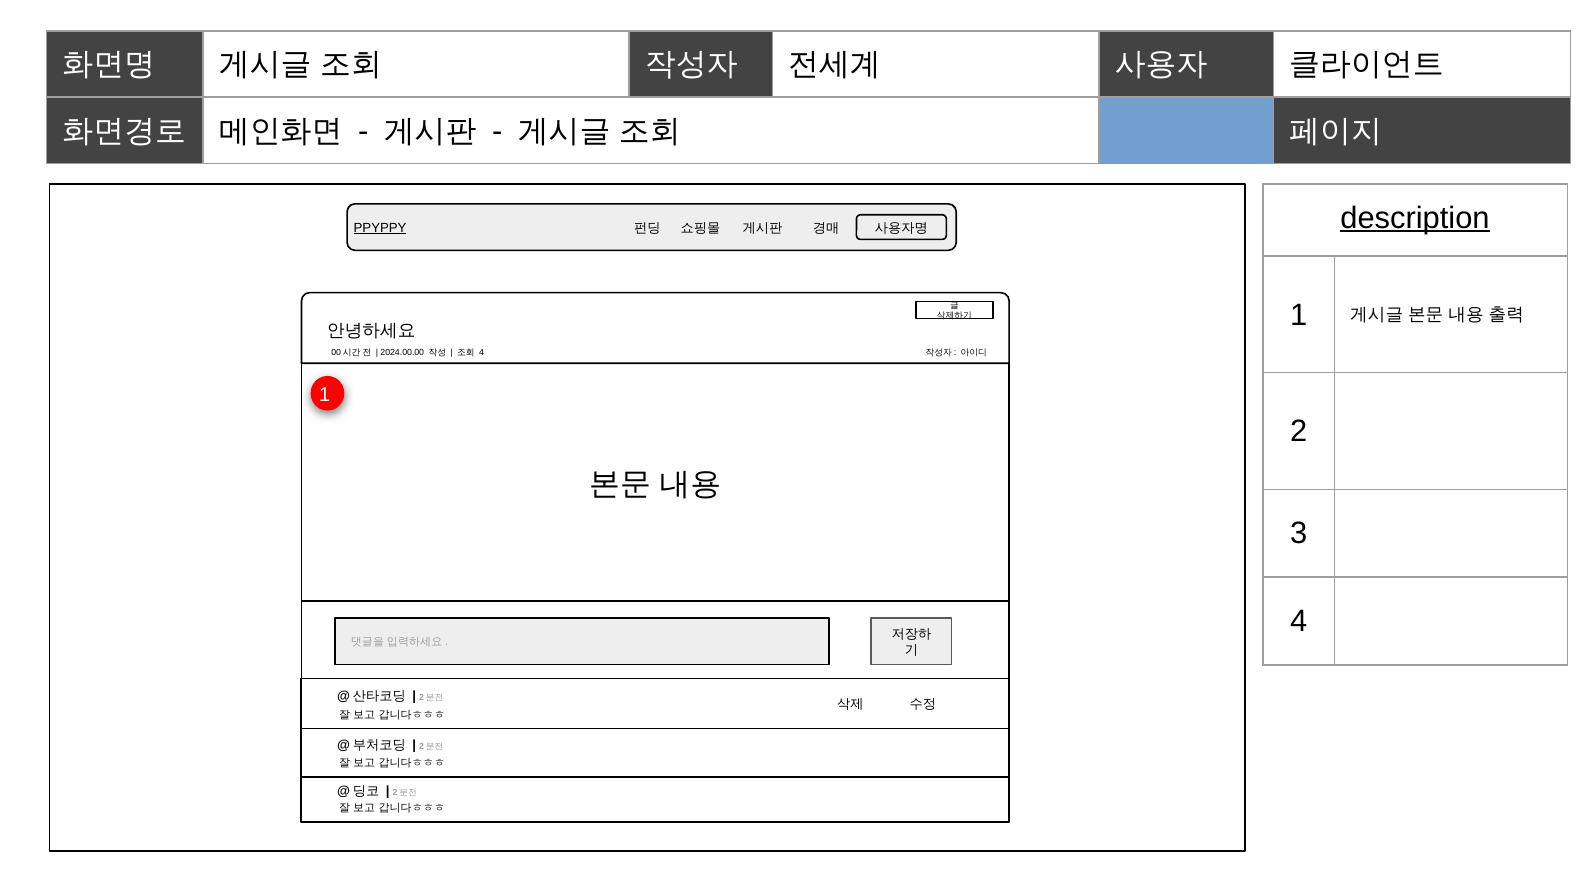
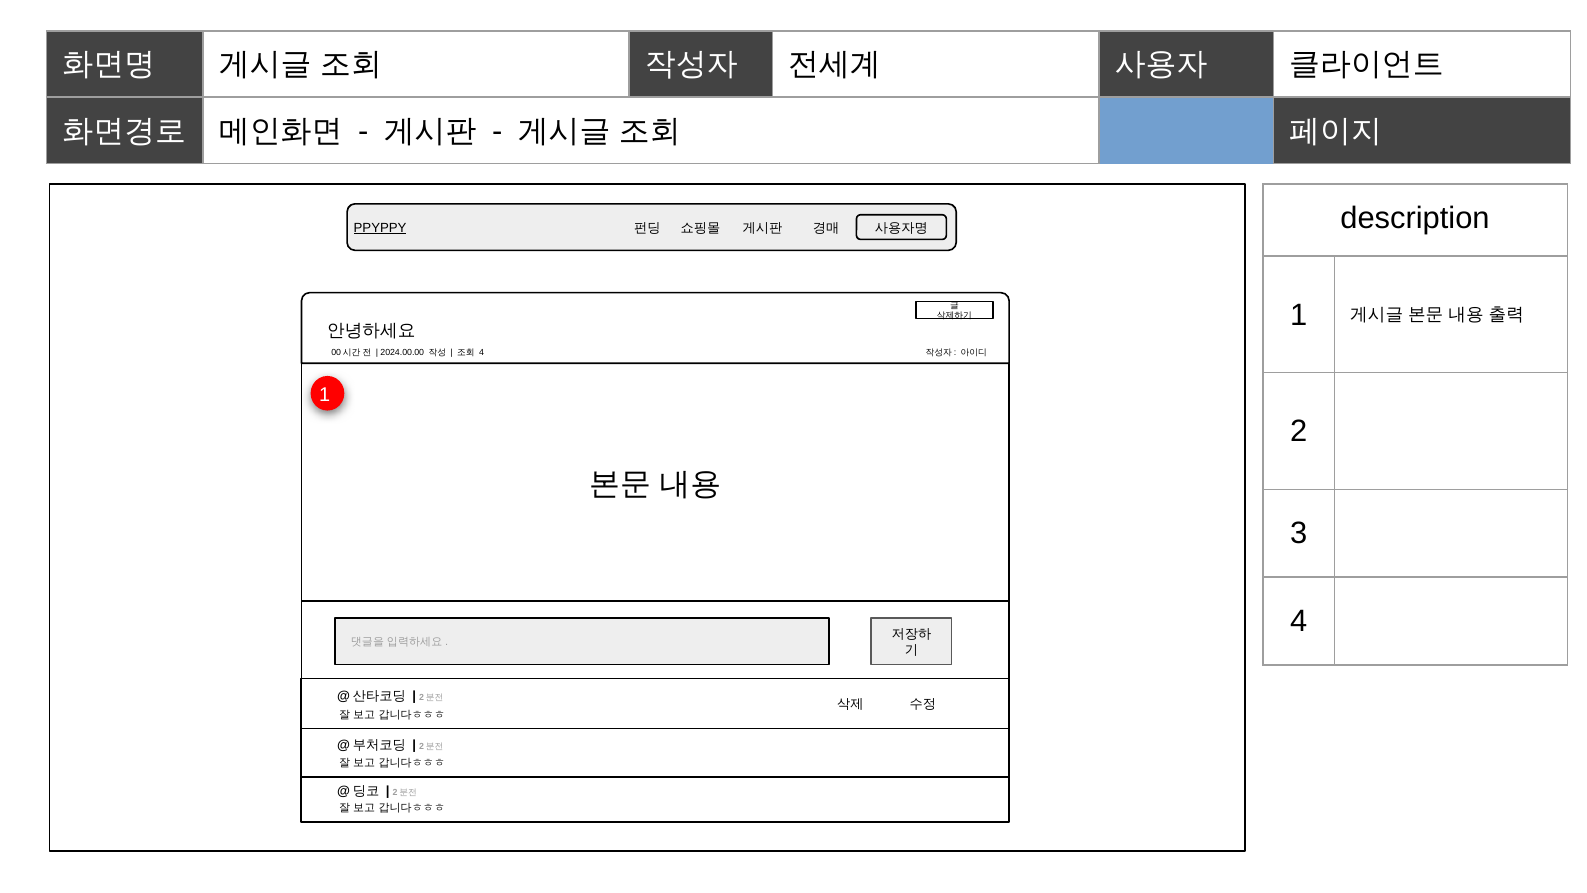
description underline: present -> none
